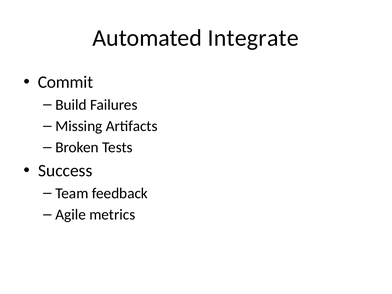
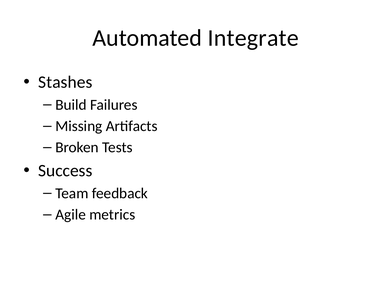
Commit: Commit -> Stashes
